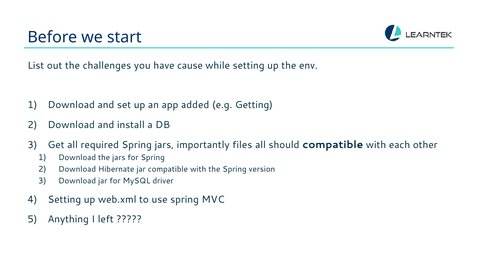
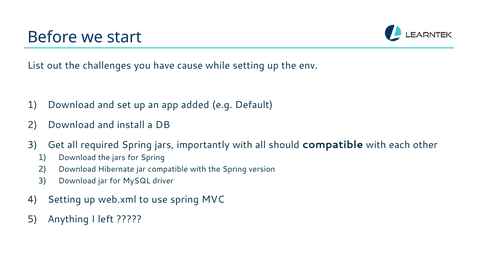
Getting: Getting -> Default
importantly files: files -> with
